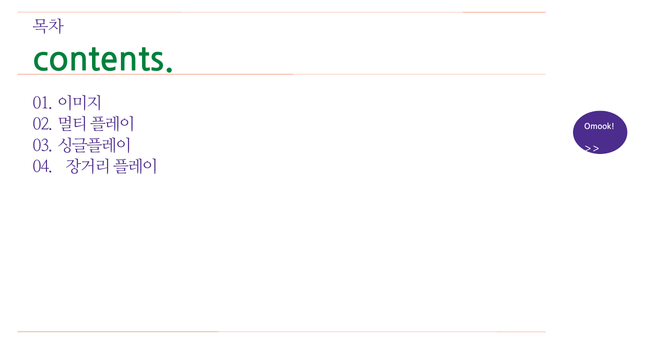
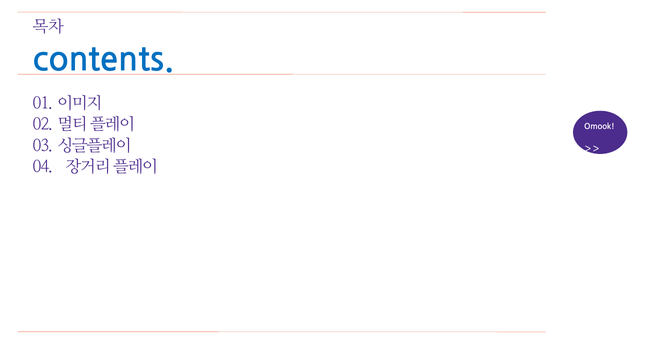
contents colour: green -> blue
